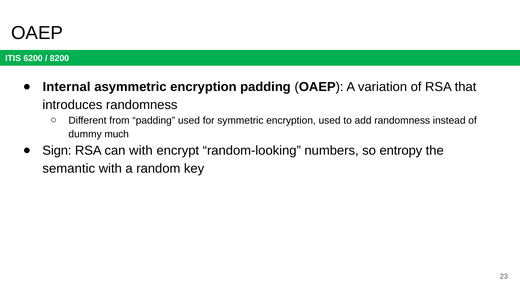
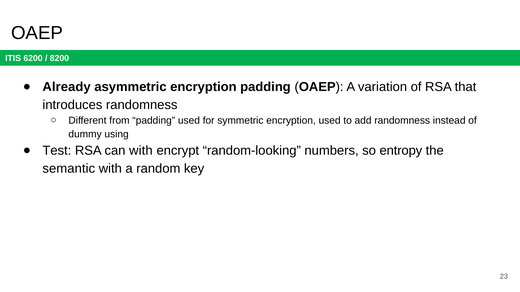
Internal: Internal -> Already
much: much -> using
Sign: Sign -> Test
